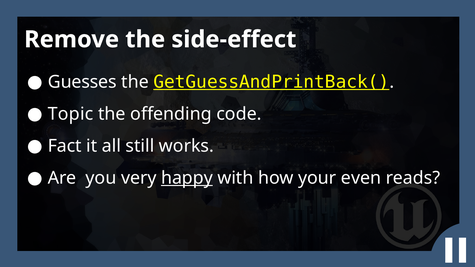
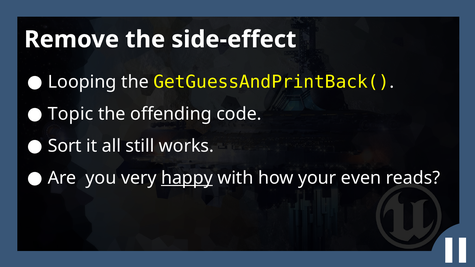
Guesses: Guesses -> Looping
GetGuessAndPrintBack( underline: present -> none
Fact: Fact -> Sort
